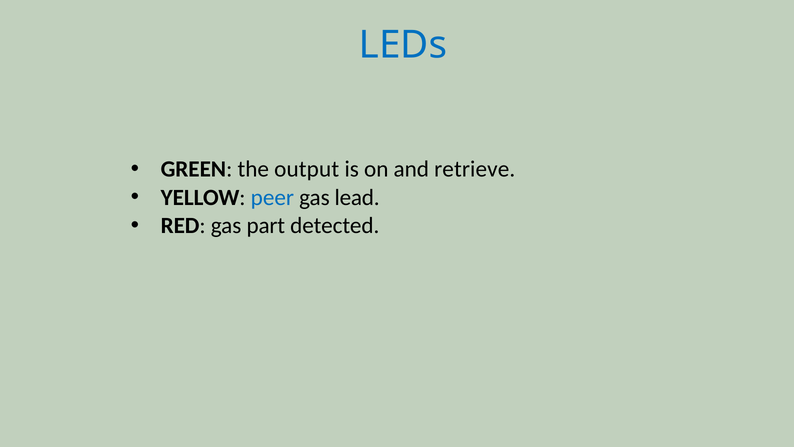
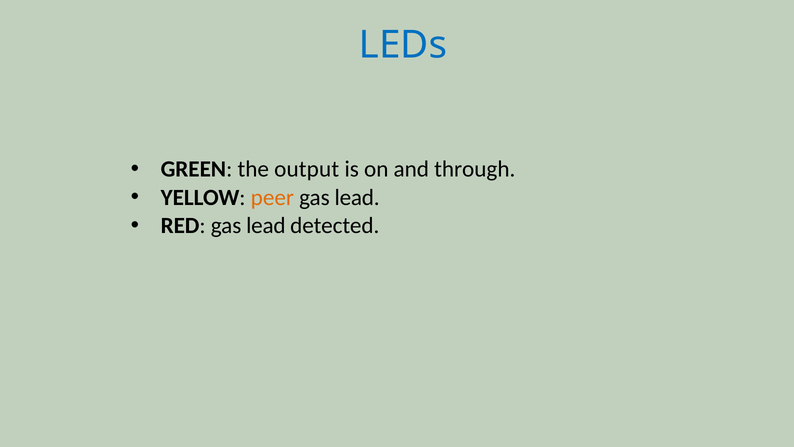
retrieve: retrieve -> through
peer colour: blue -> orange
RED gas part: part -> lead
